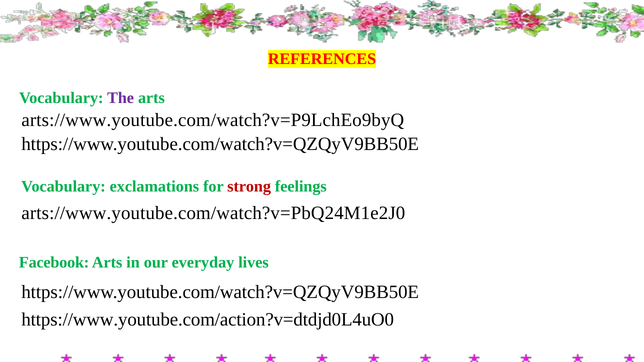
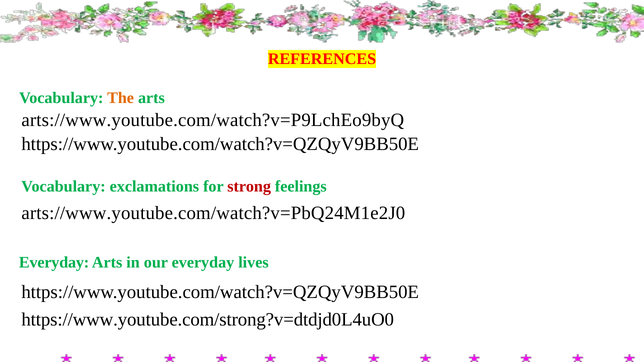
The colour: purple -> orange
Facebook at (54, 263): Facebook -> Everyday
https://www.youtube.com/action?v=dtdjd0L4uO0: https://www.youtube.com/action?v=dtdjd0L4uO0 -> https://www.youtube.com/strong?v=dtdjd0L4uO0
